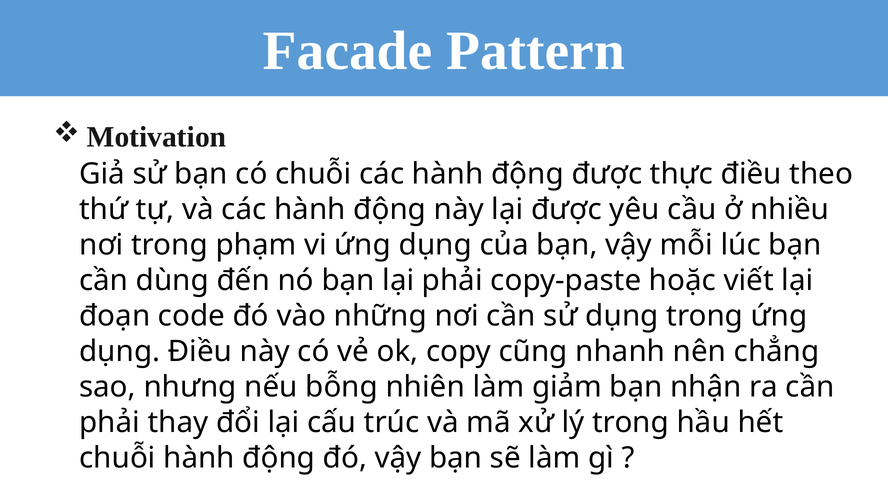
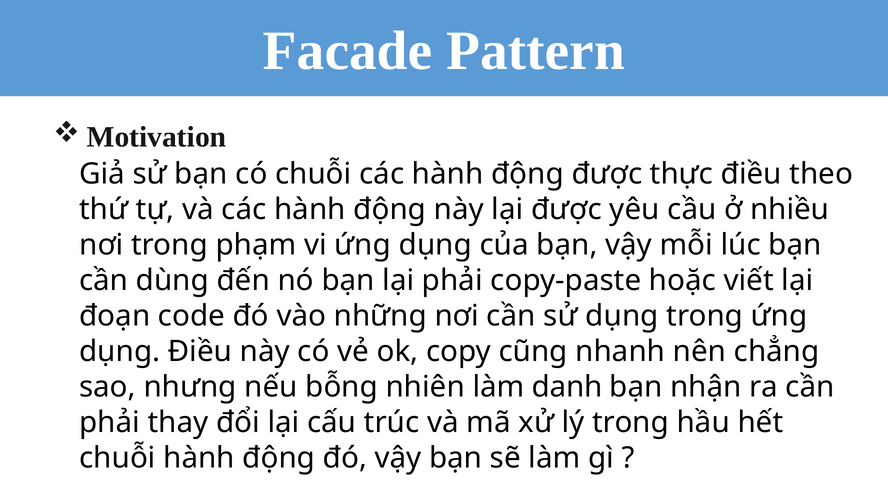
giảm: giảm -> danh
